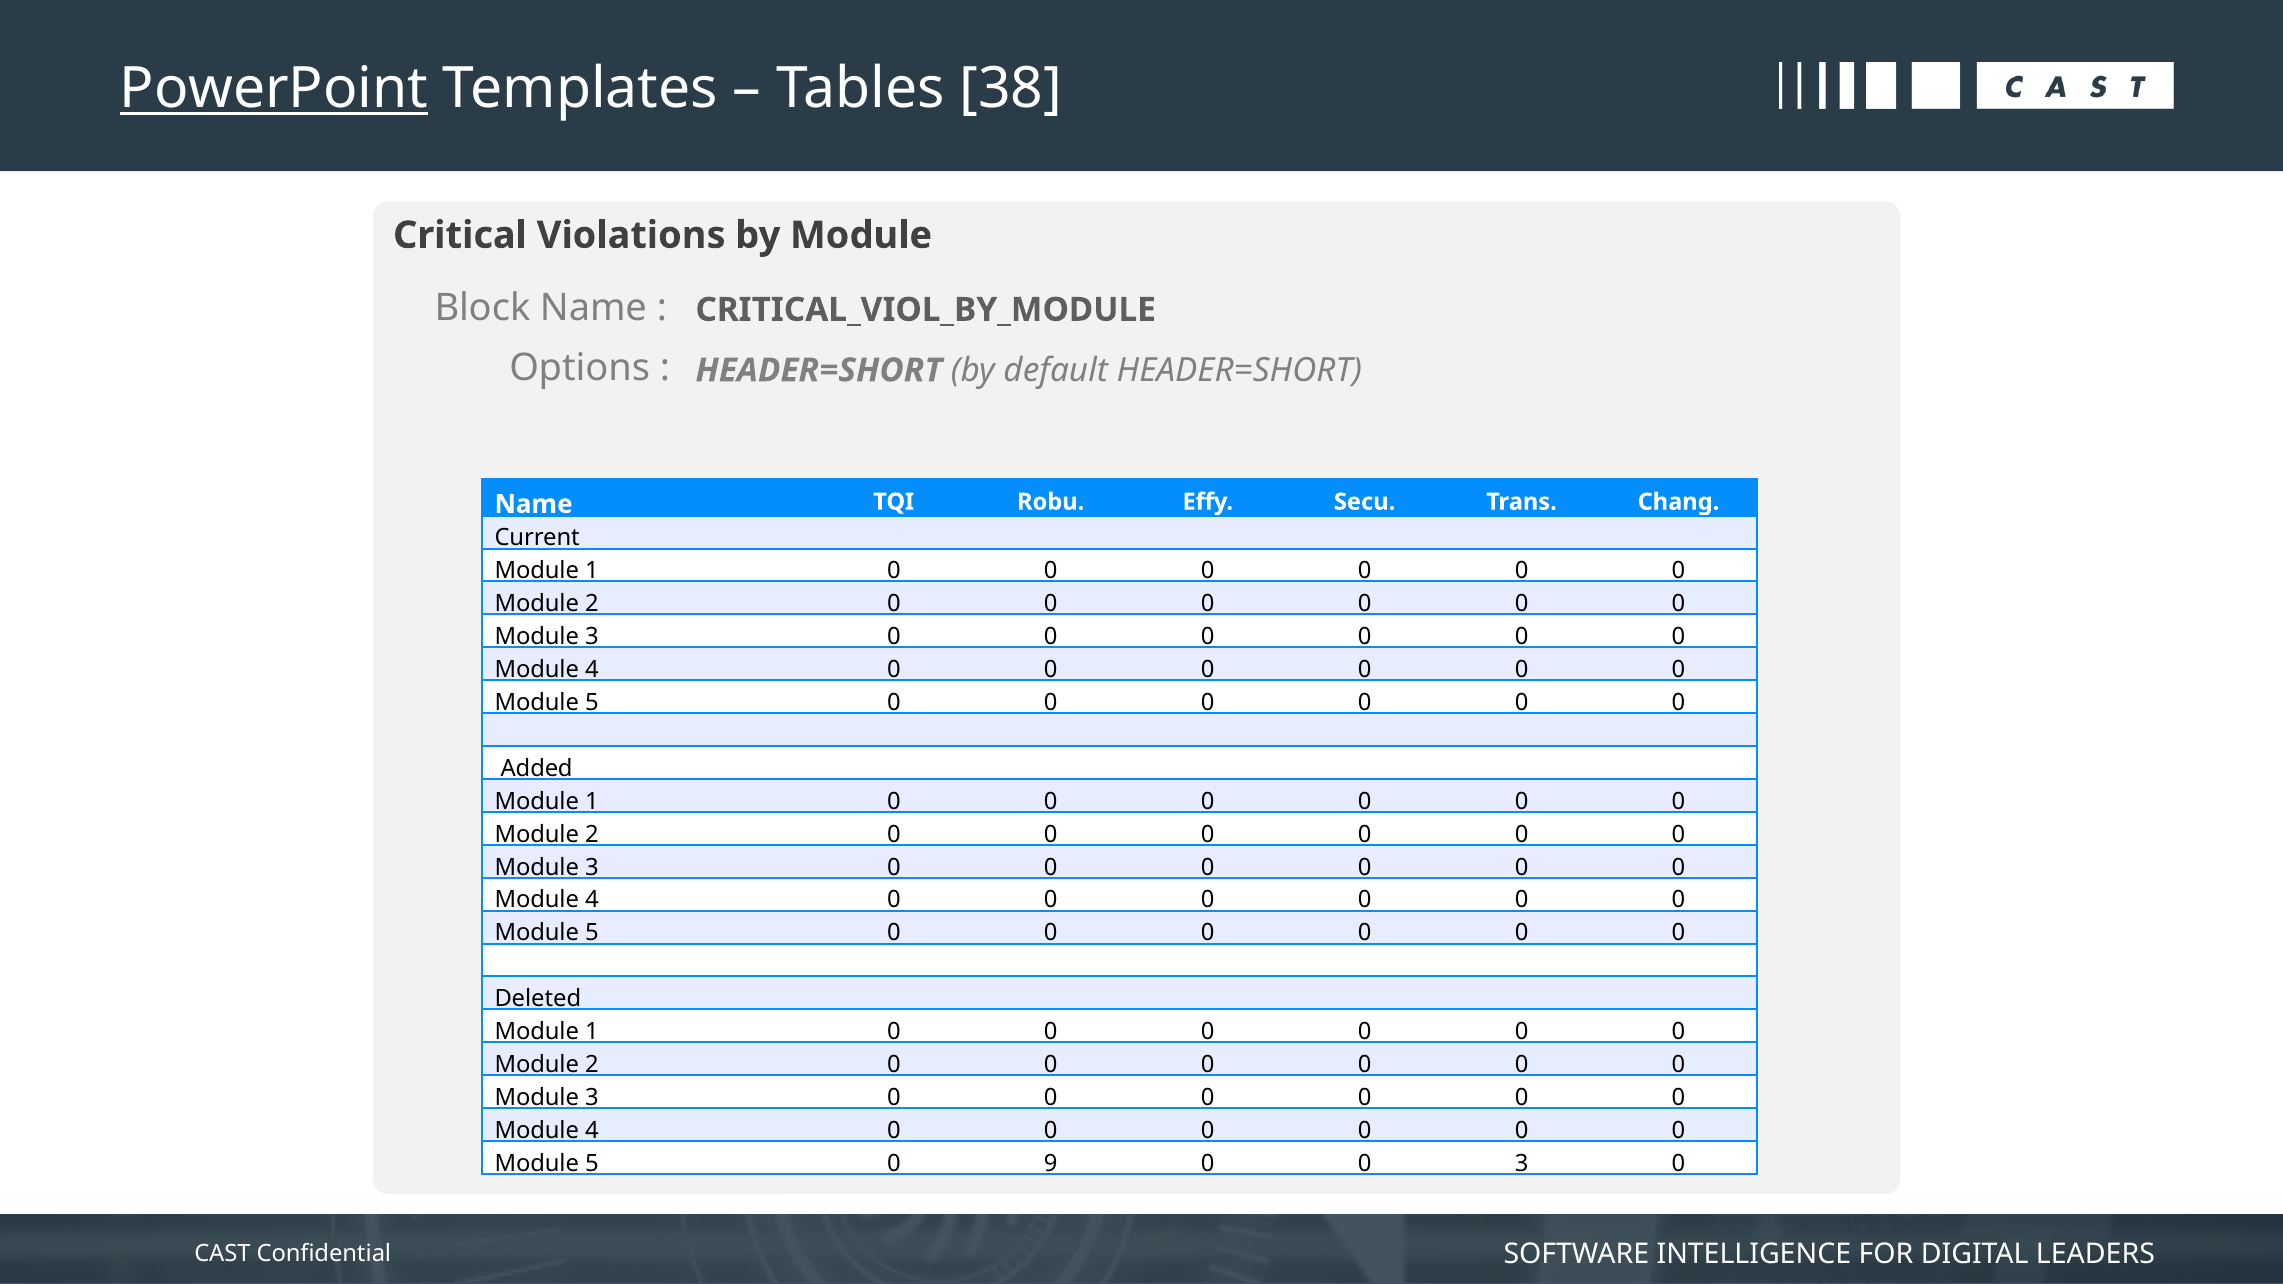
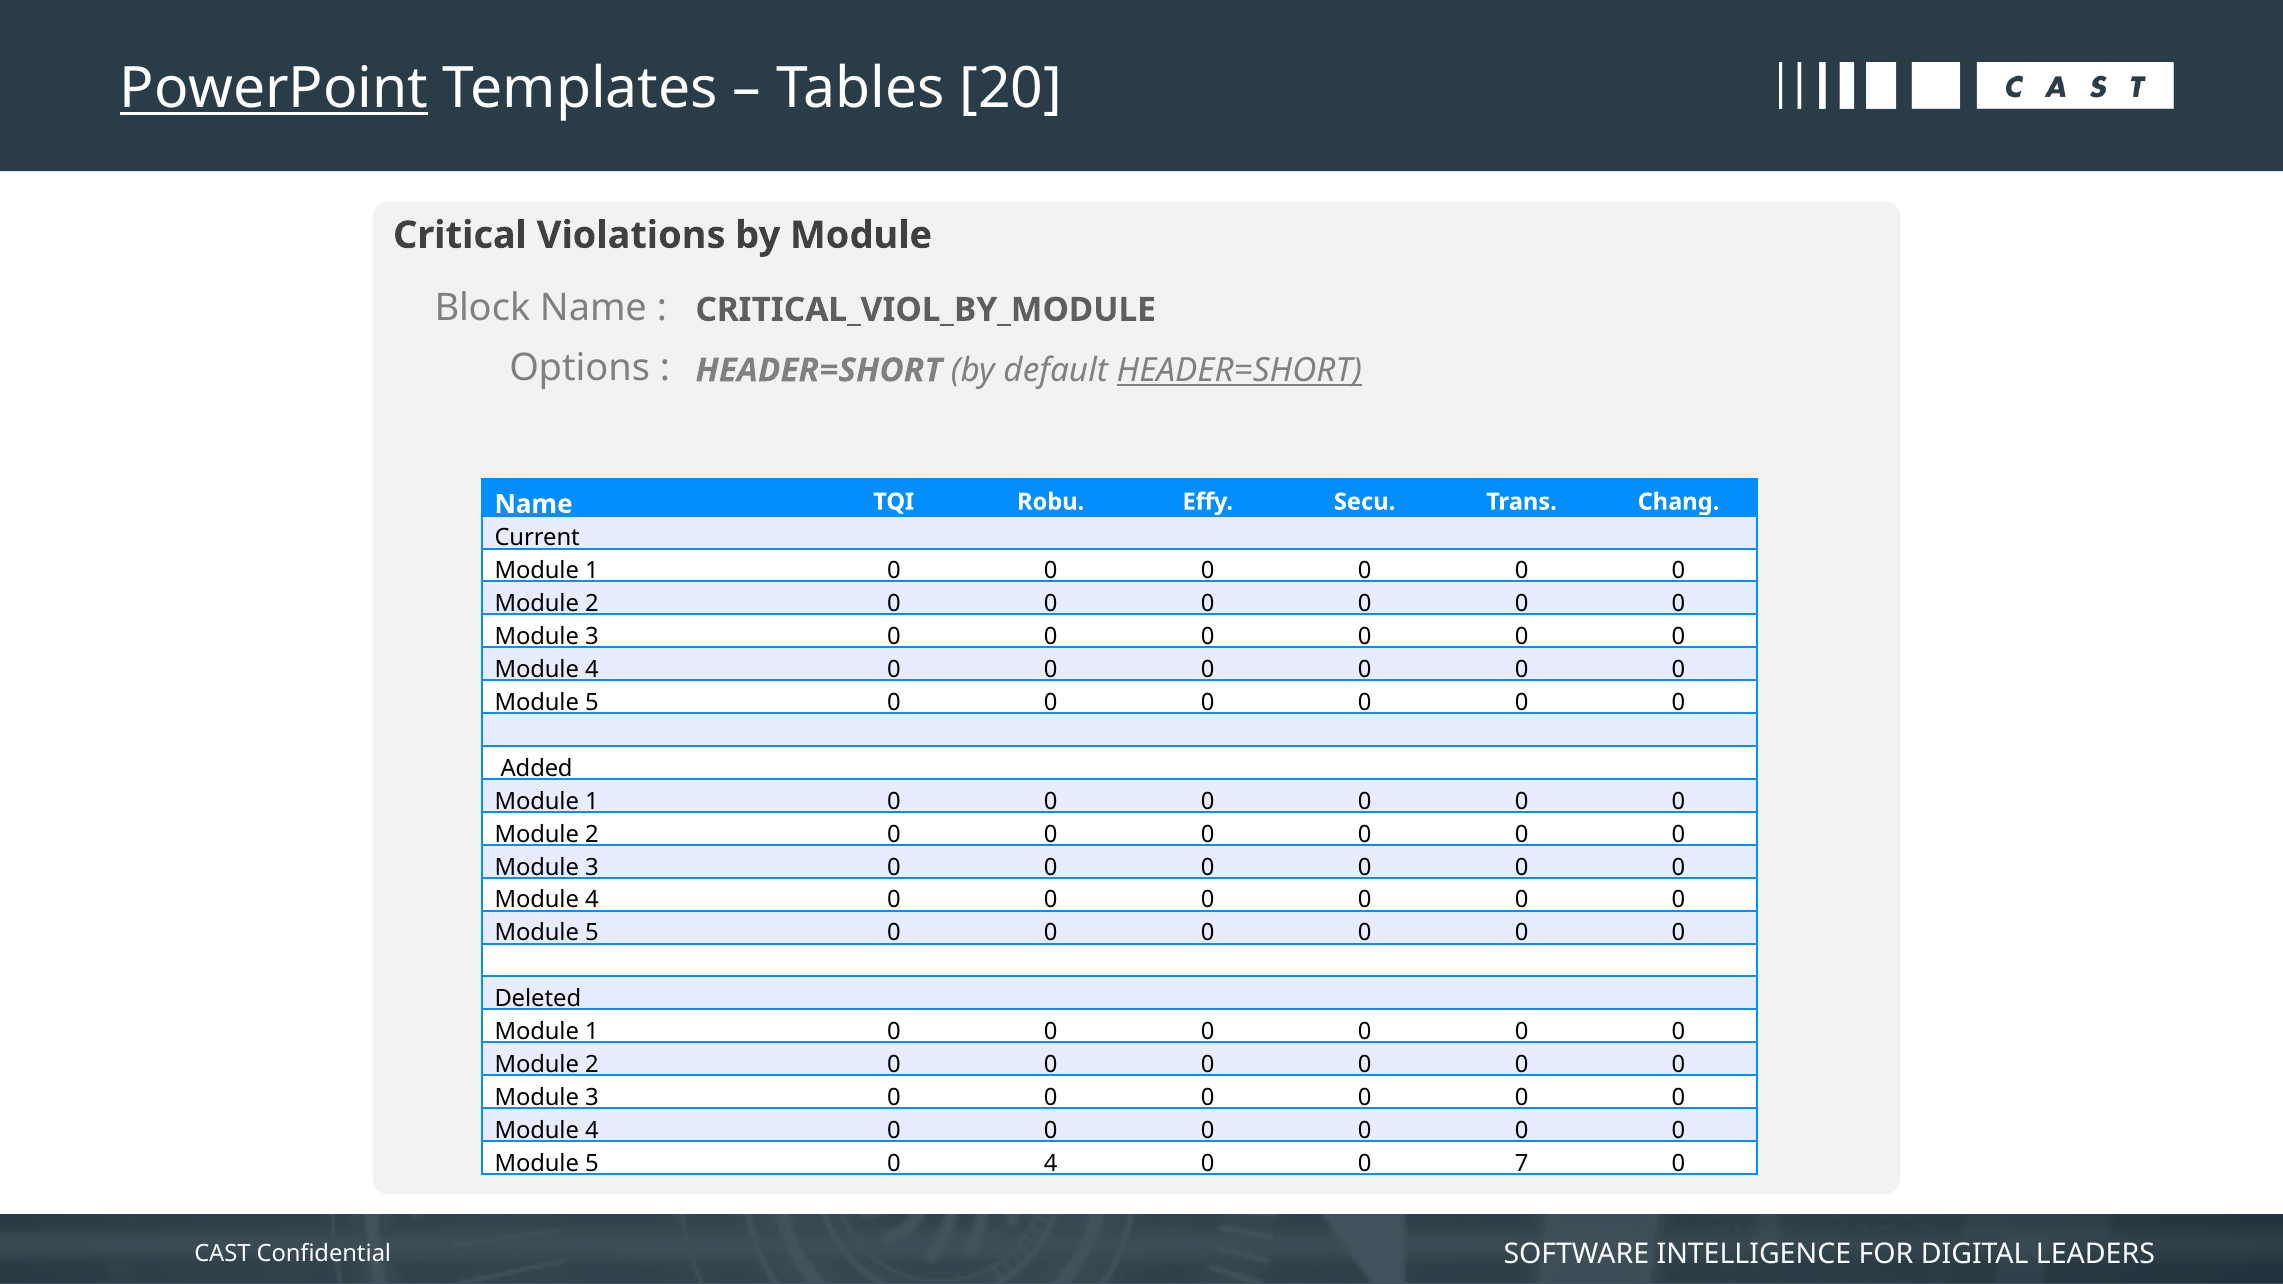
38: 38 -> 20
HEADER=SHORT at (1239, 370) underline: none -> present
0 9: 9 -> 4
0 3: 3 -> 7
